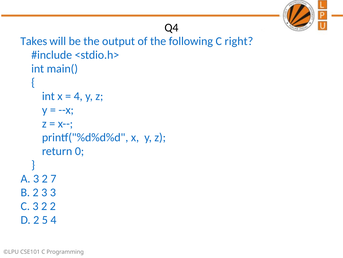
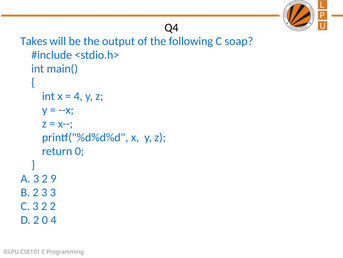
right: right -> soap
7: 7 -> 9
2 5: 5 -> 0
